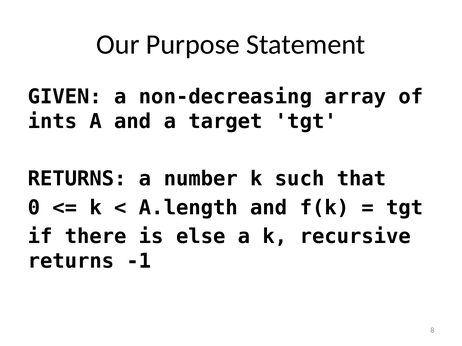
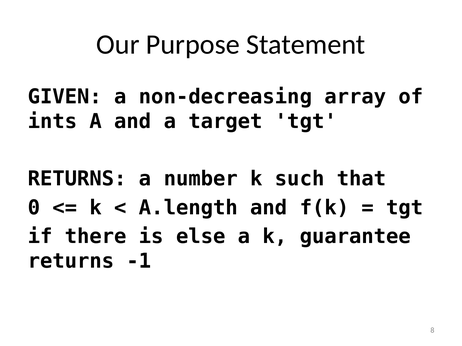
recursive: recursive -> guarantee
